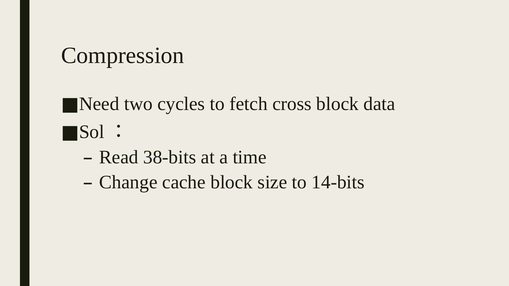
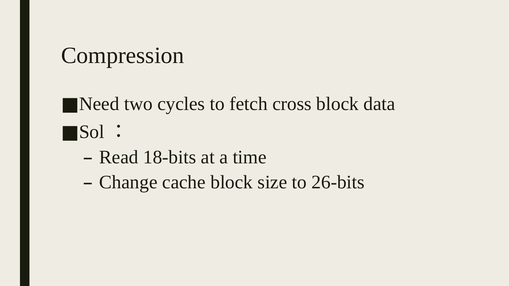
38-bits: 38-bits -> 18-bits
14-bits: 14-bits -> 26-bits
